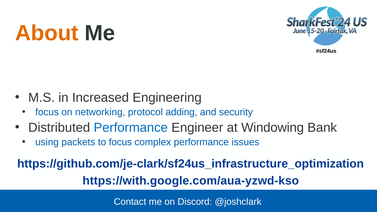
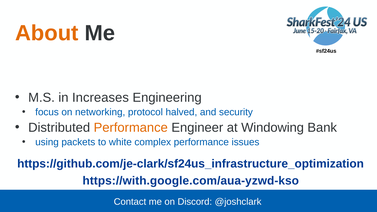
Increased: Increased -> Increases
adding: adding -> halved
Performance at (131, 128) colour: blue -> orange
to focus: focus -> white
